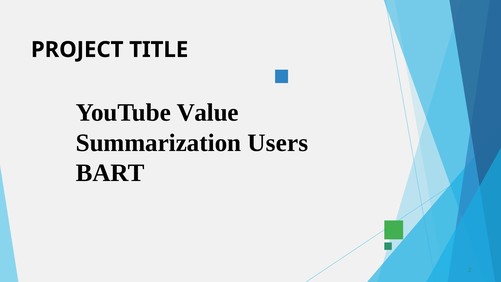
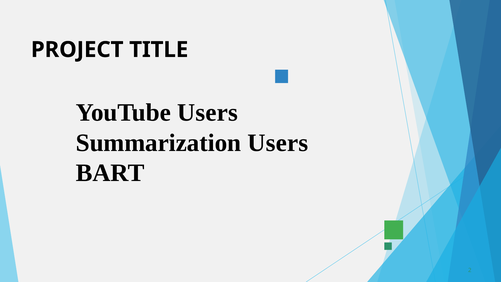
YouTube Value: Value -> Users
